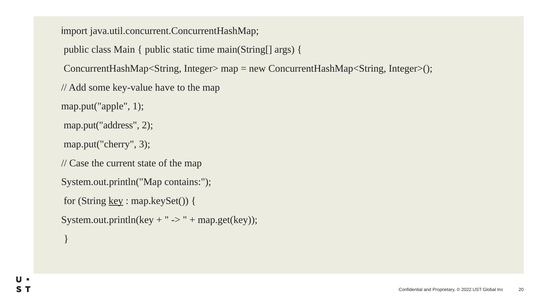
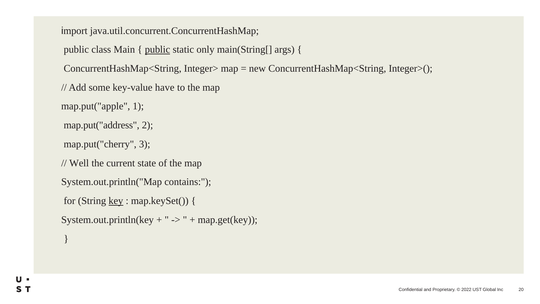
public at (158, 50) underline: none -> present
time: time -> only
Case: Case -> Well
